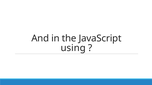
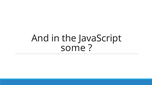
using: using -> some
